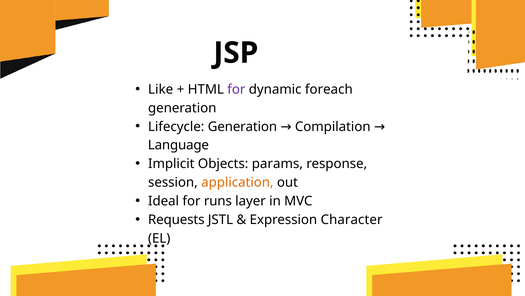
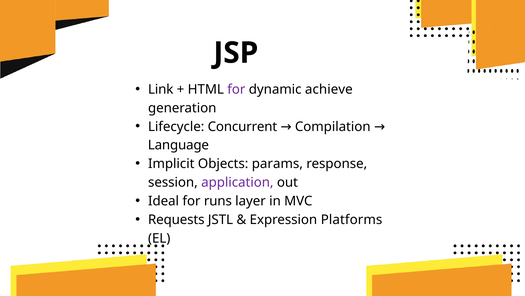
Like: Like -> Link
foreach: foreach -> achieve
Lifecycle Generation: Generation -> Concurrent
application colour: orange -> purple
Character: Character -> Platforms
